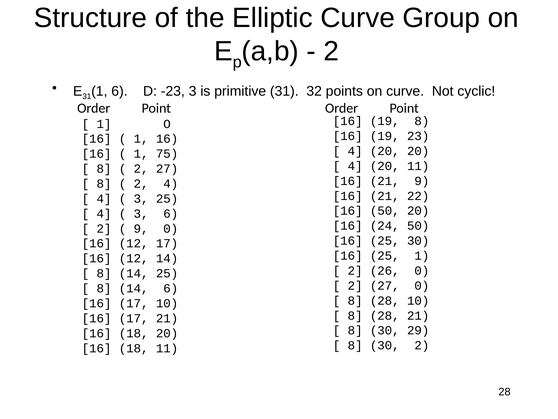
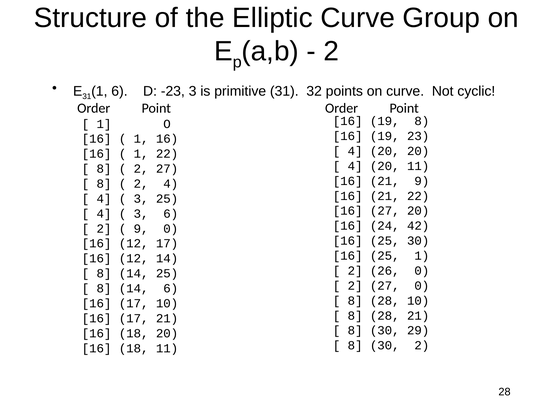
1 75: 75 -> 22
16 50: 50 -> 27
24 50: 50 -> 42
